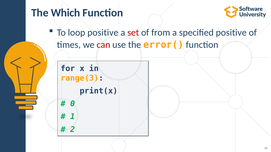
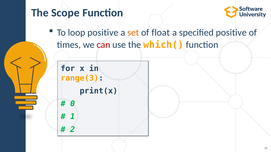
Which: Which -> Scope
set colour: red -> orange
from: from -> float
error(: error( -> which(
